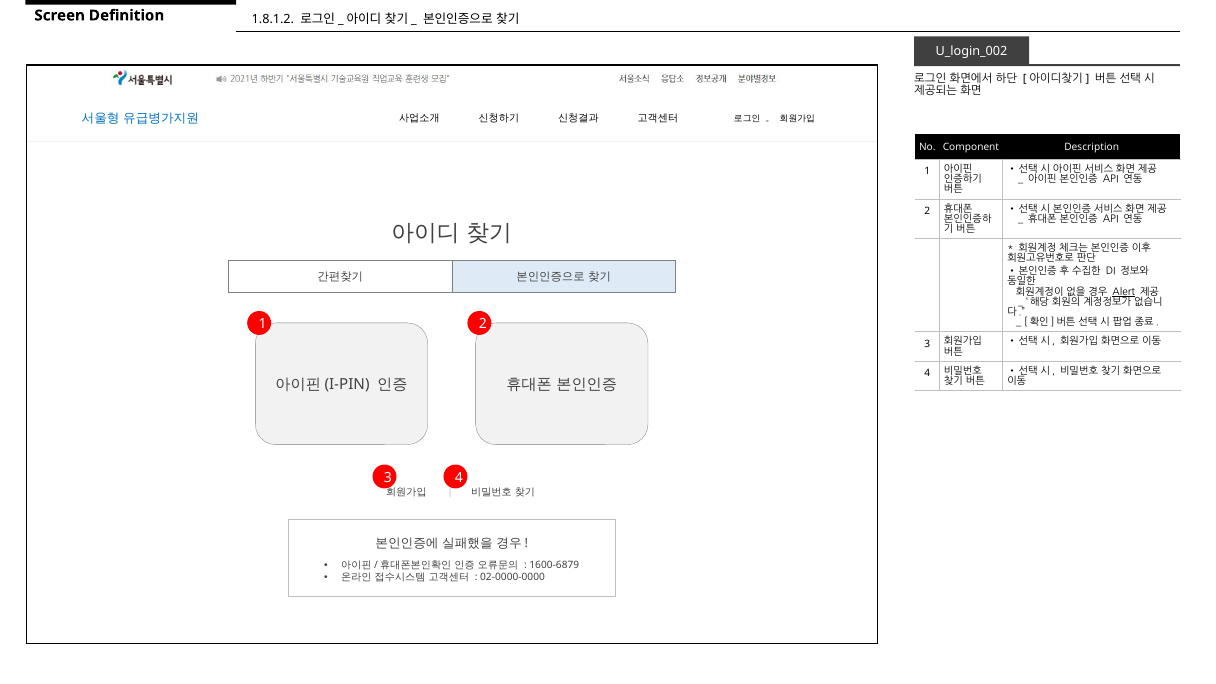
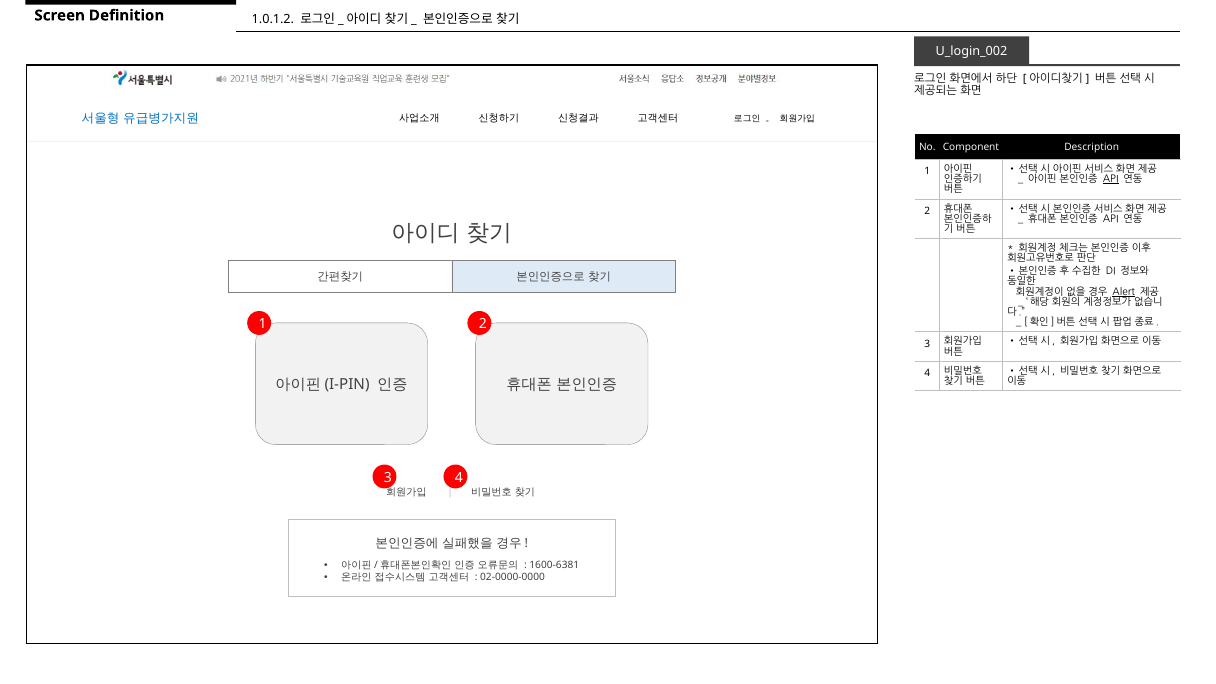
1.8.1.2: 1.8.1.2 -> 1.0.1.2
API at (1111, 179) underline: none -> present
1600-6879: 1600-6879 -> 1600-6381
